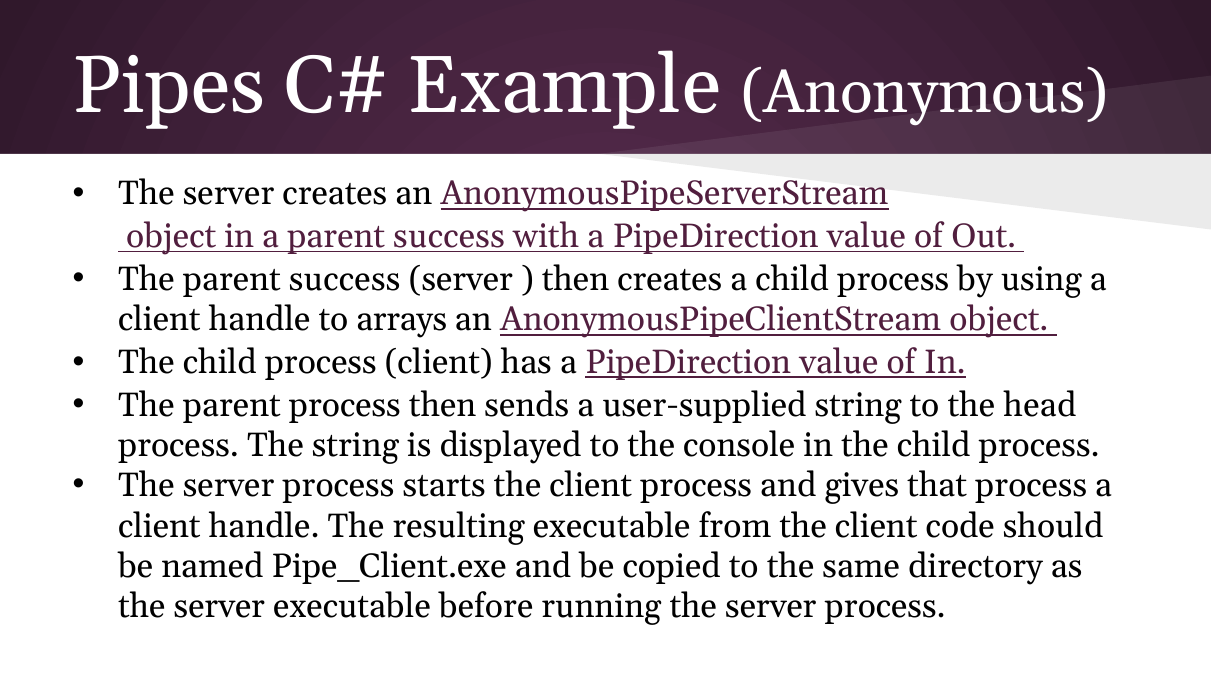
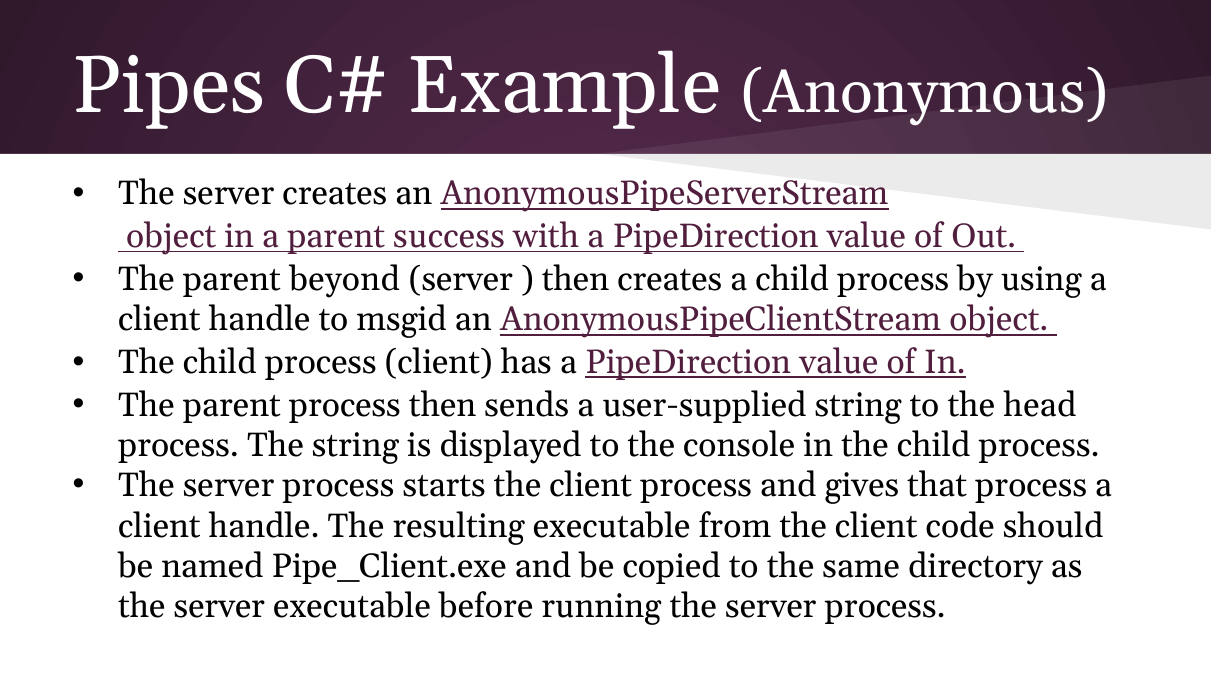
The parent success: success -> beyond
arrays: arrays -> msgid
